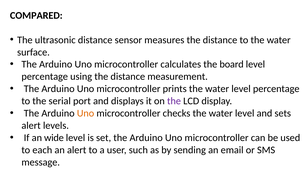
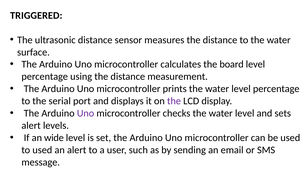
COMPARED: COMPARED -> TRIGGERED
Uno at (86, 113) colour: orange -> purple
to each: each -> used
